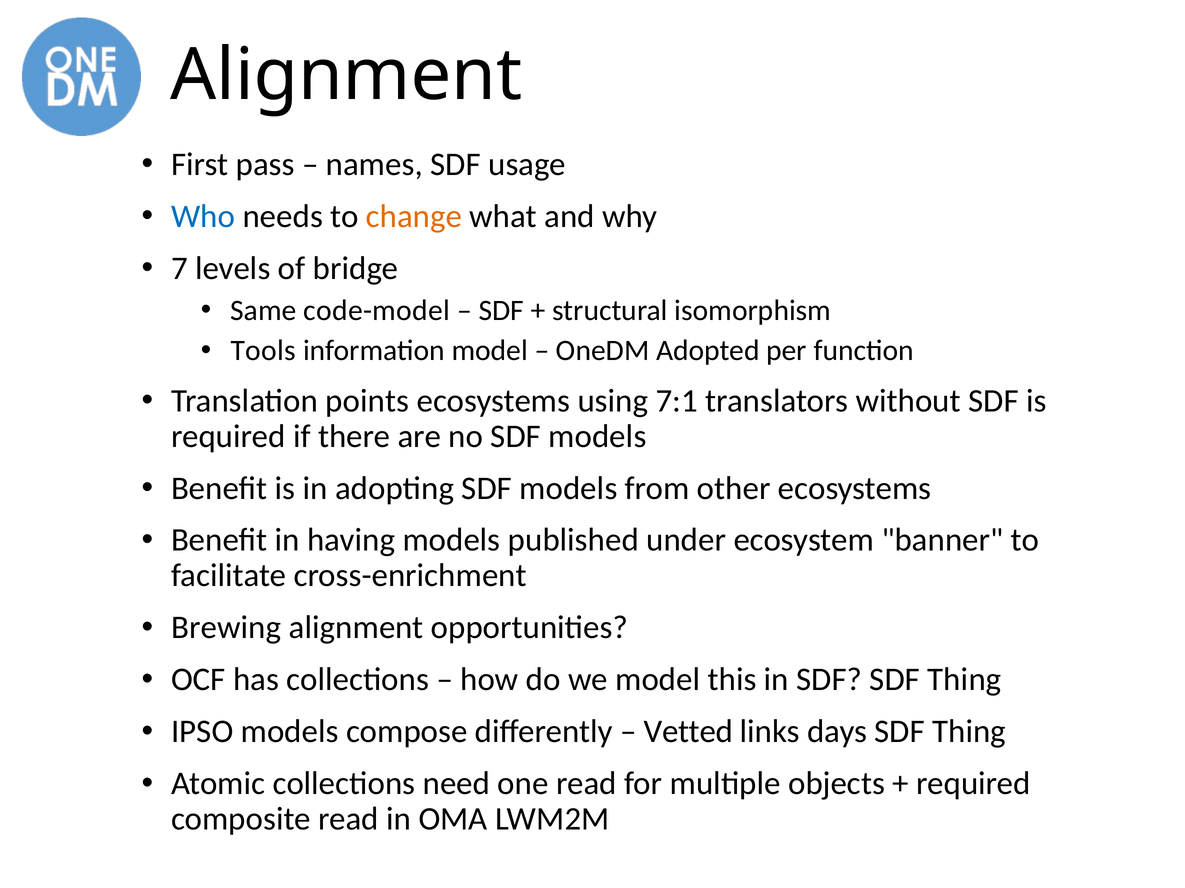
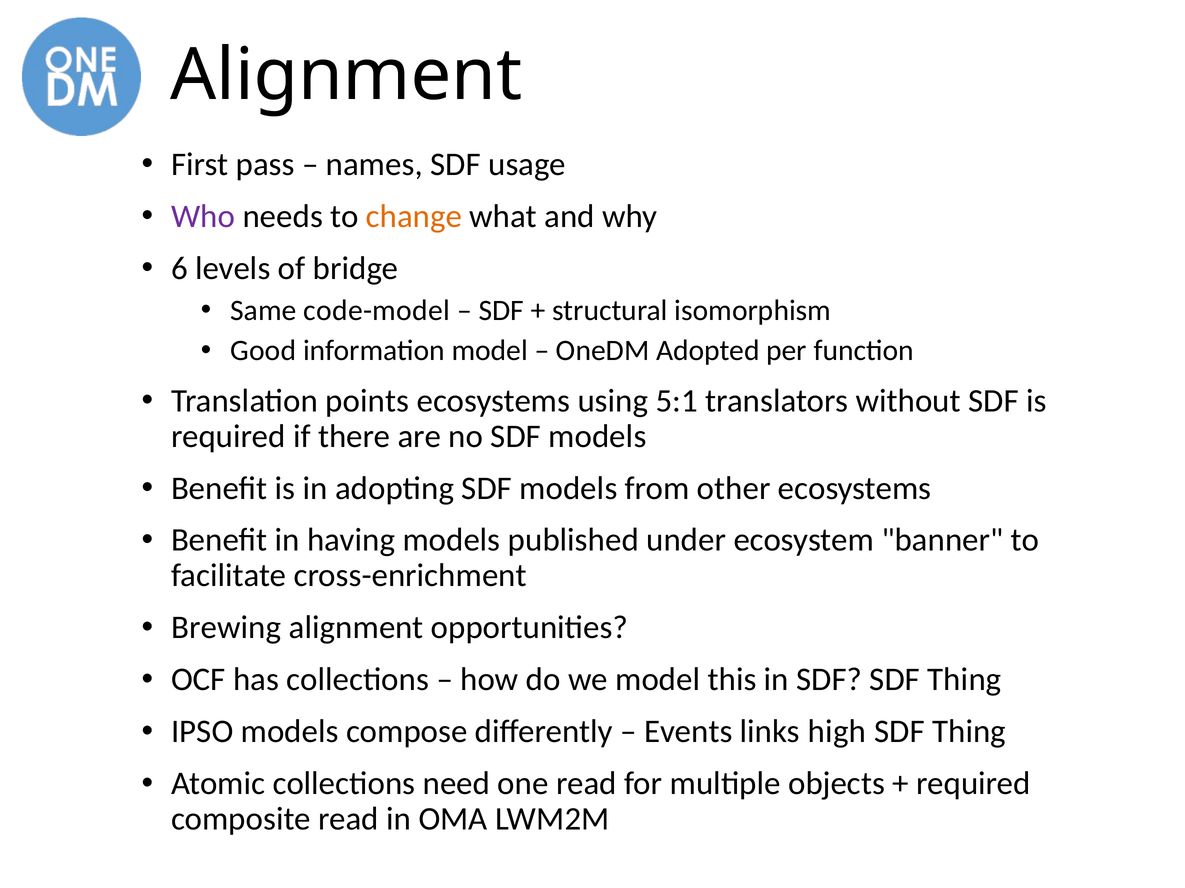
Who colour: blue -> purple
7: 7 -> 6
Tools: Tools -> Good
7:1: 7:1 -> 5:1
Vetted: Vetted -> Events
days: days -> high
